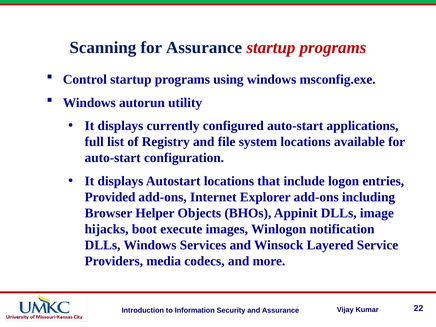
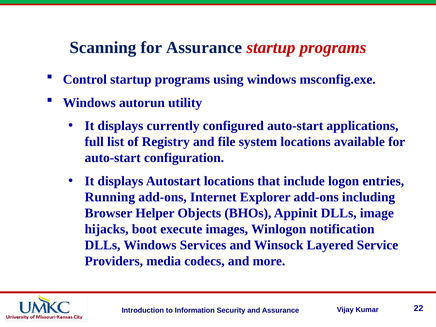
Provided: Provided -> Running
